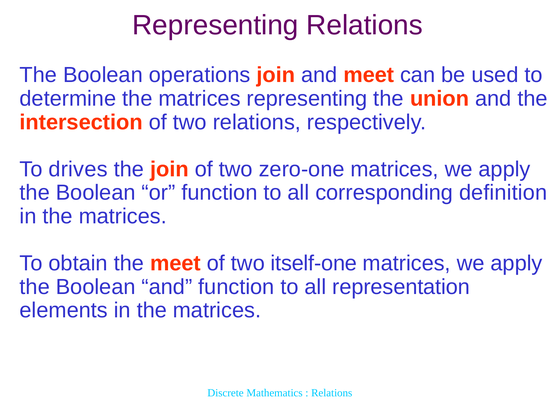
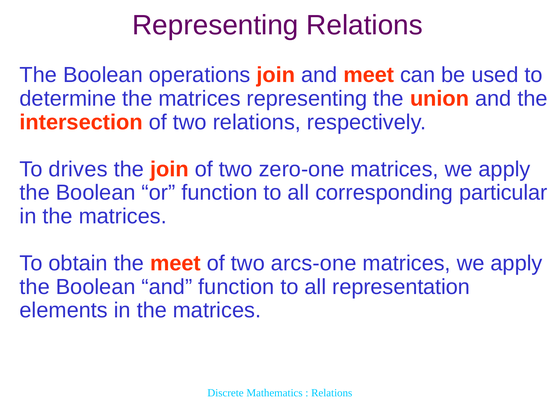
definition: definition -> particular
itself-one: itself-one -> arcs-one
